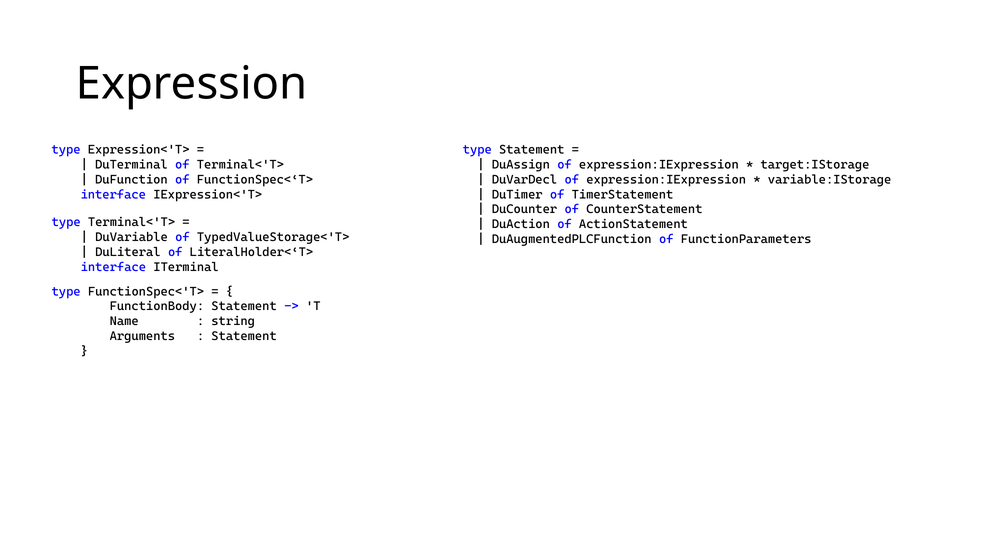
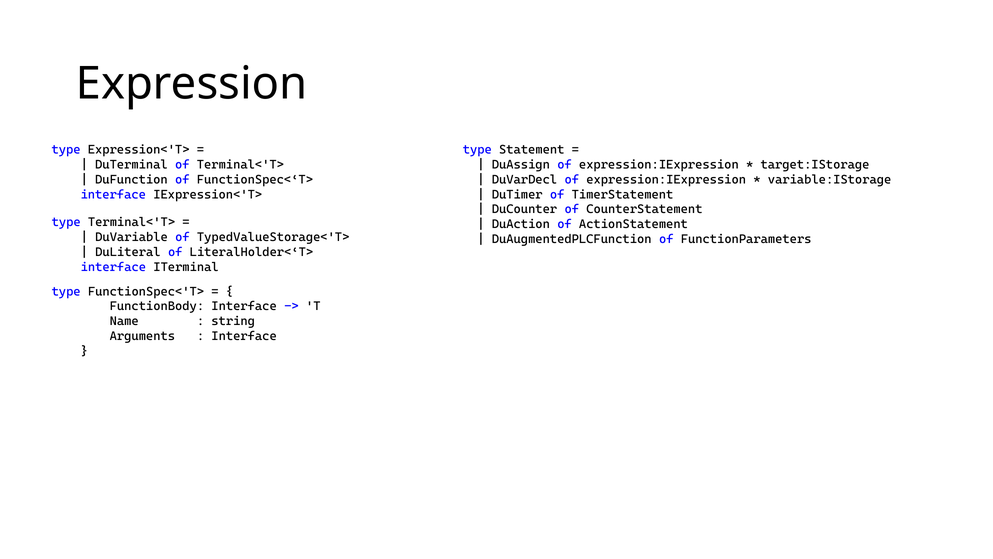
FunctionBody Statement: Statement -> Interface
Statement at (244, 336): Statement -> Interface
